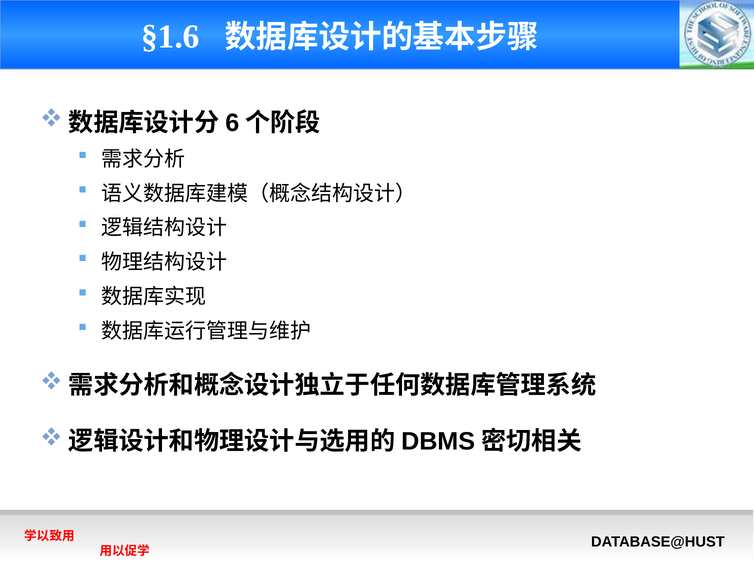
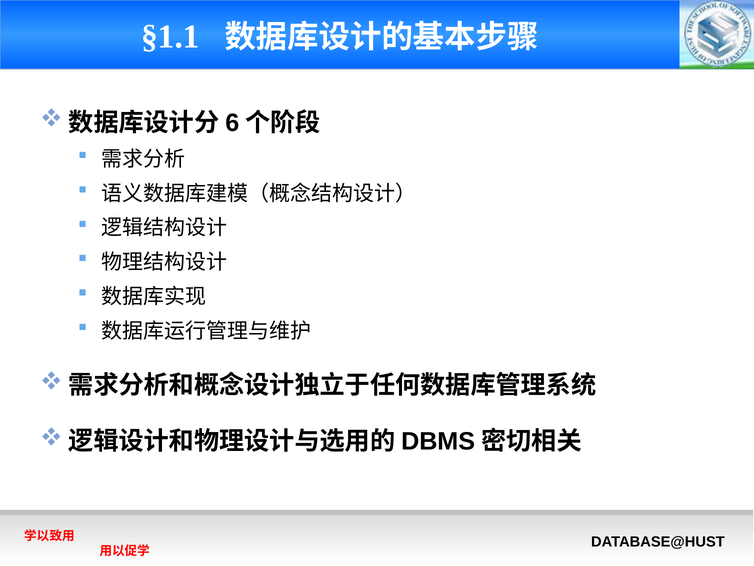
§1.6: §1.6 -> §1.1
